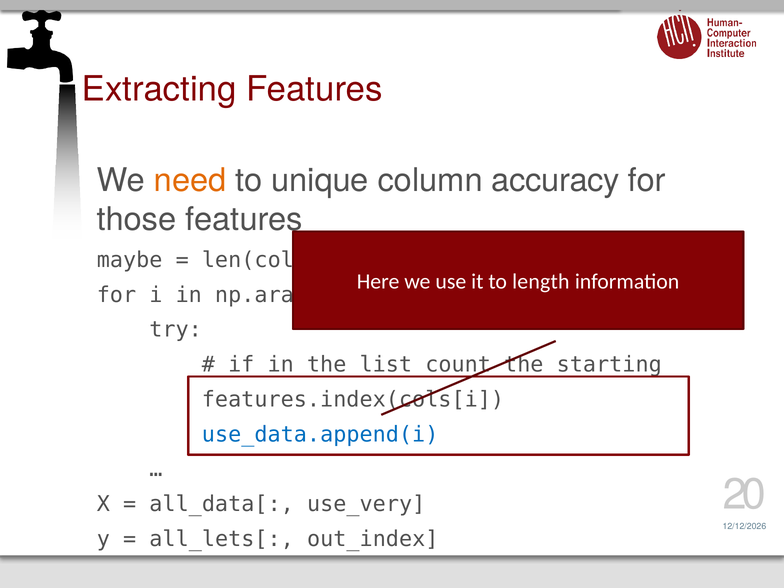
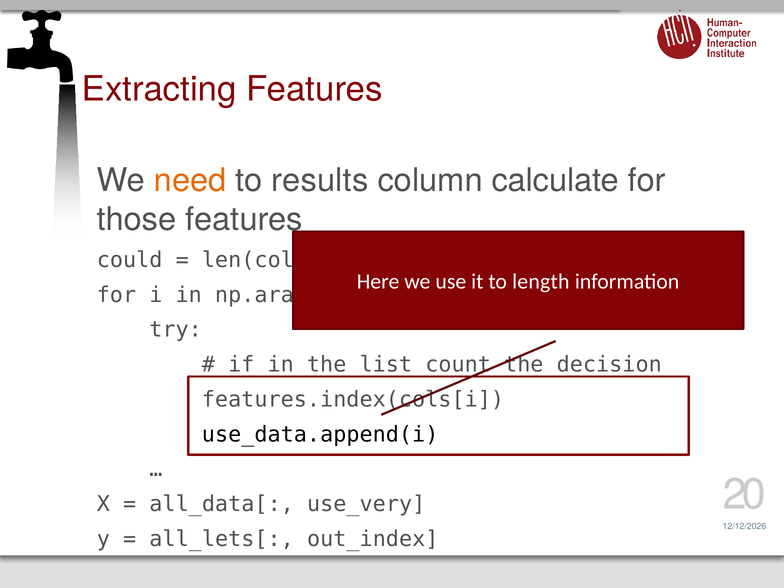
unique: unique -> results
accuracy: accuracy -> calculate
maybe: maybe -> could
starting: starting -> decision
use_data.append(i colour: blue -> black
